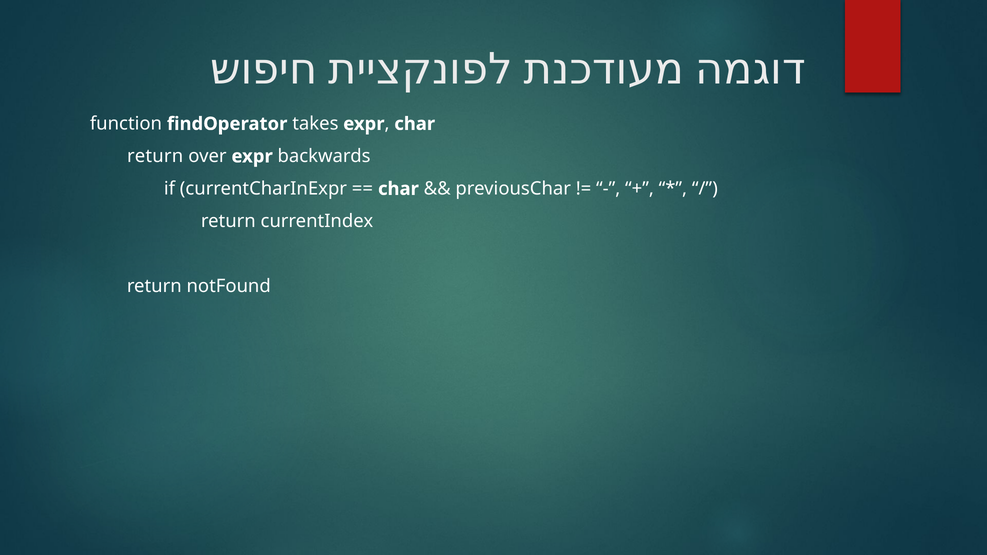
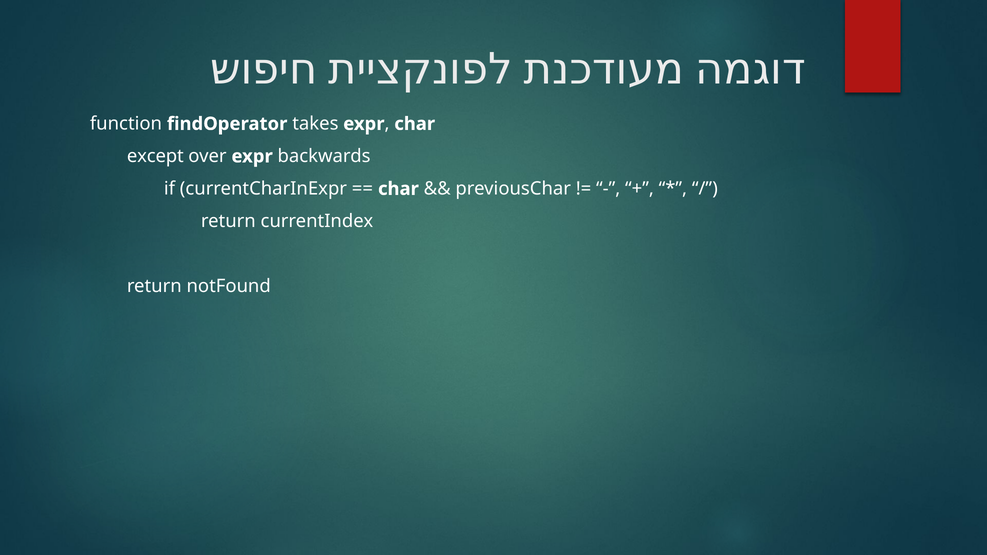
return at (155, 156): return -> except
